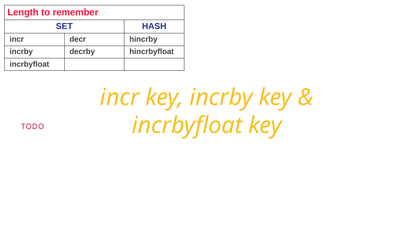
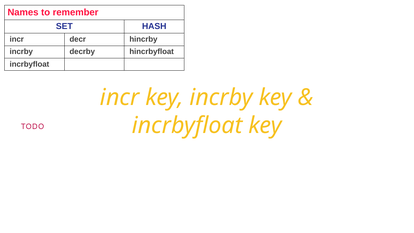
Length: Length -> Names
